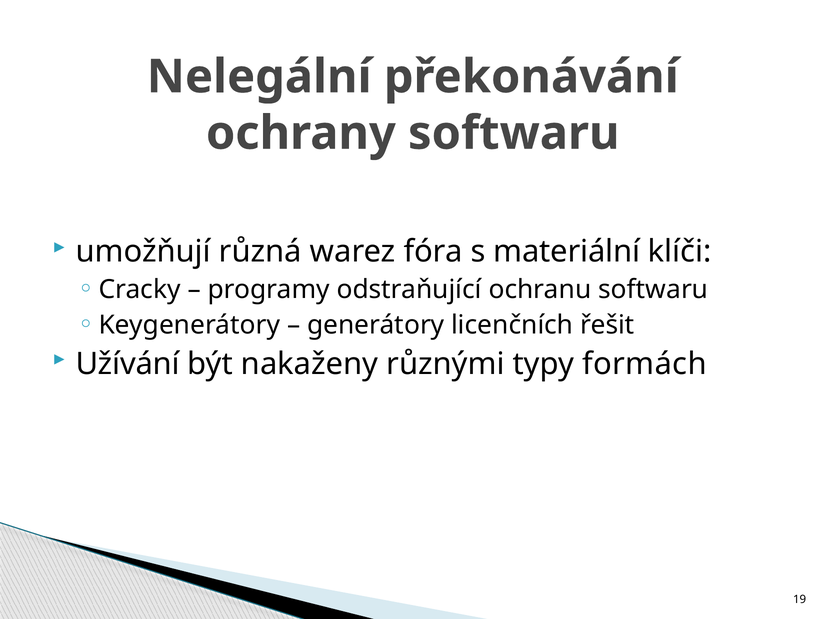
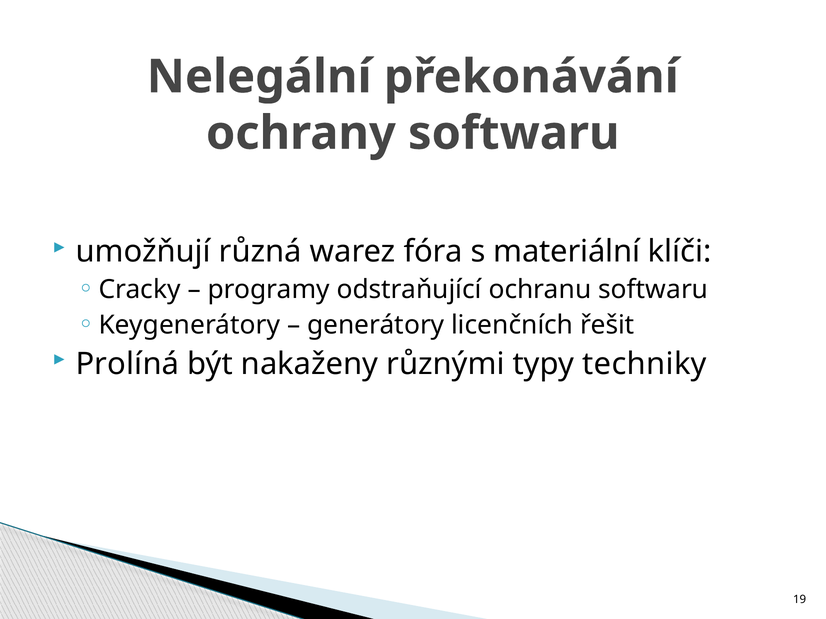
Užívání: Užívání -> Prolíná
formách: formách -> techniky
